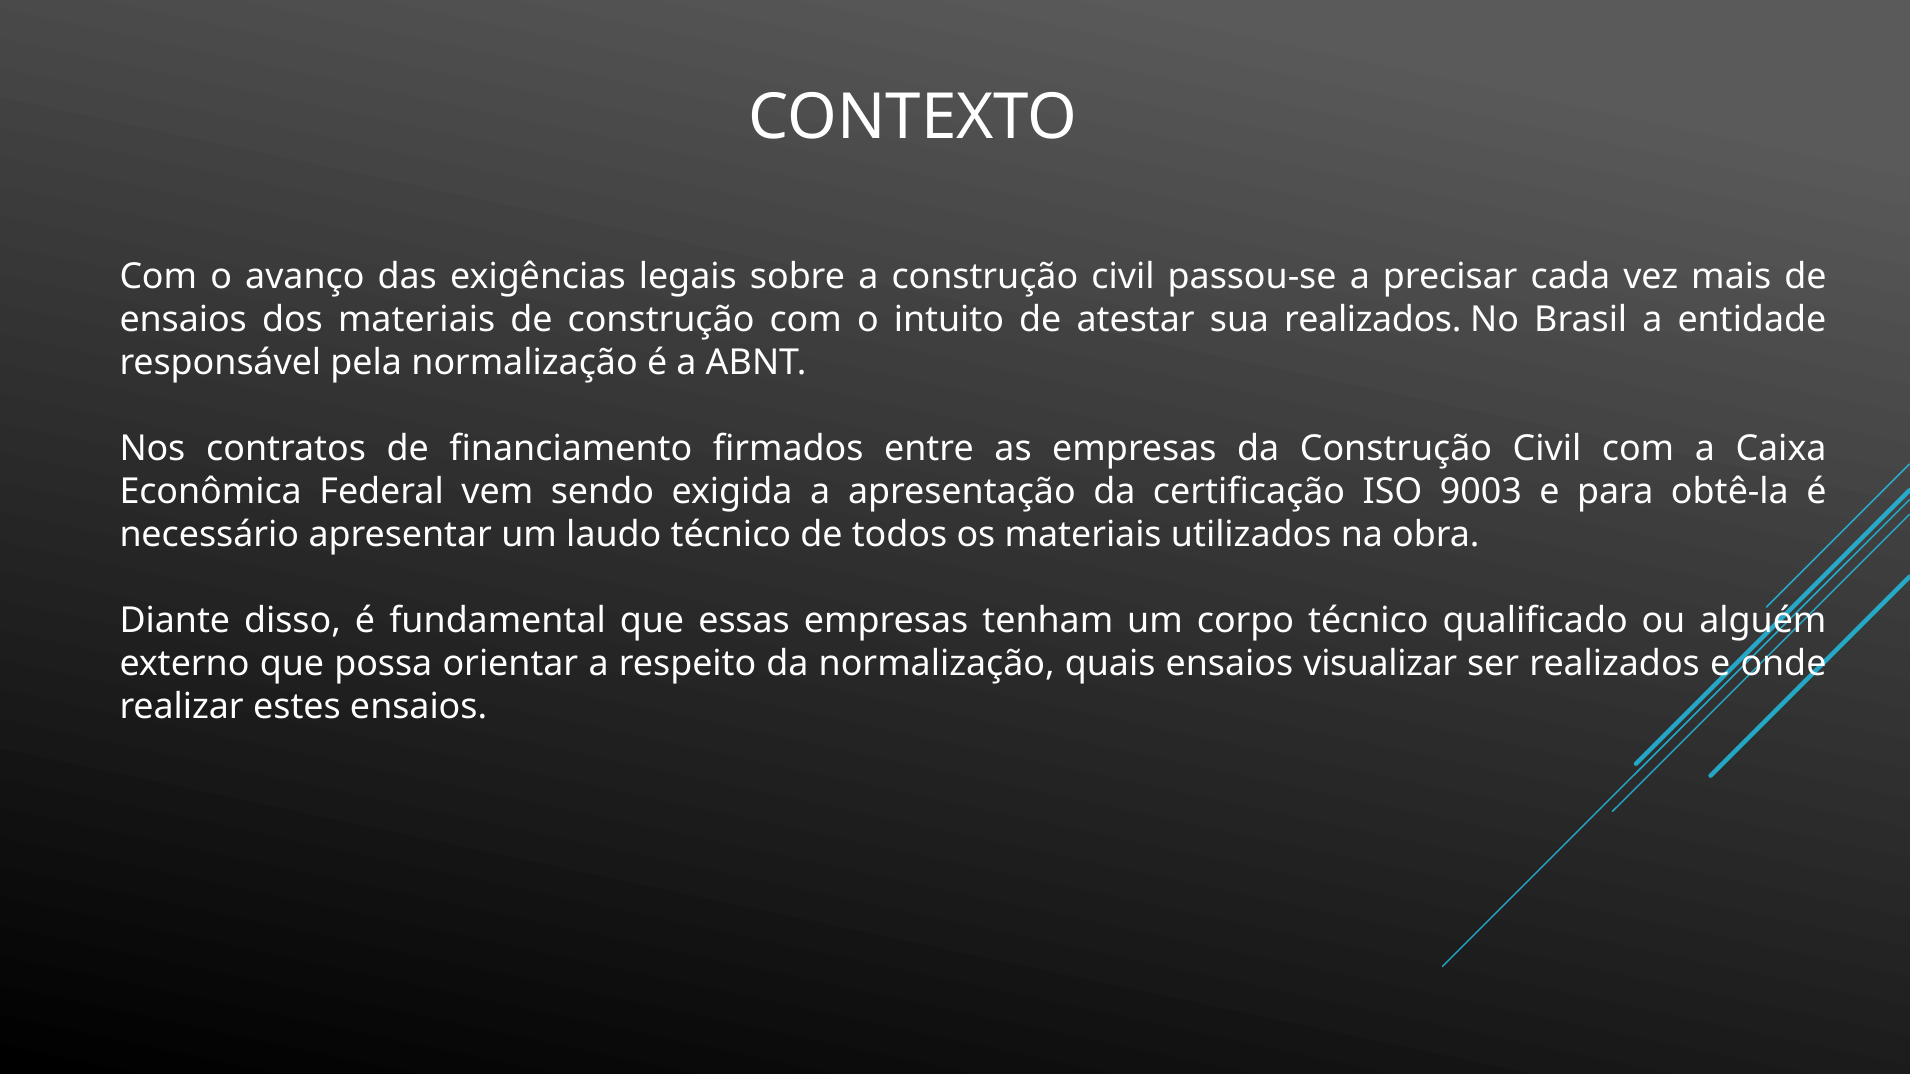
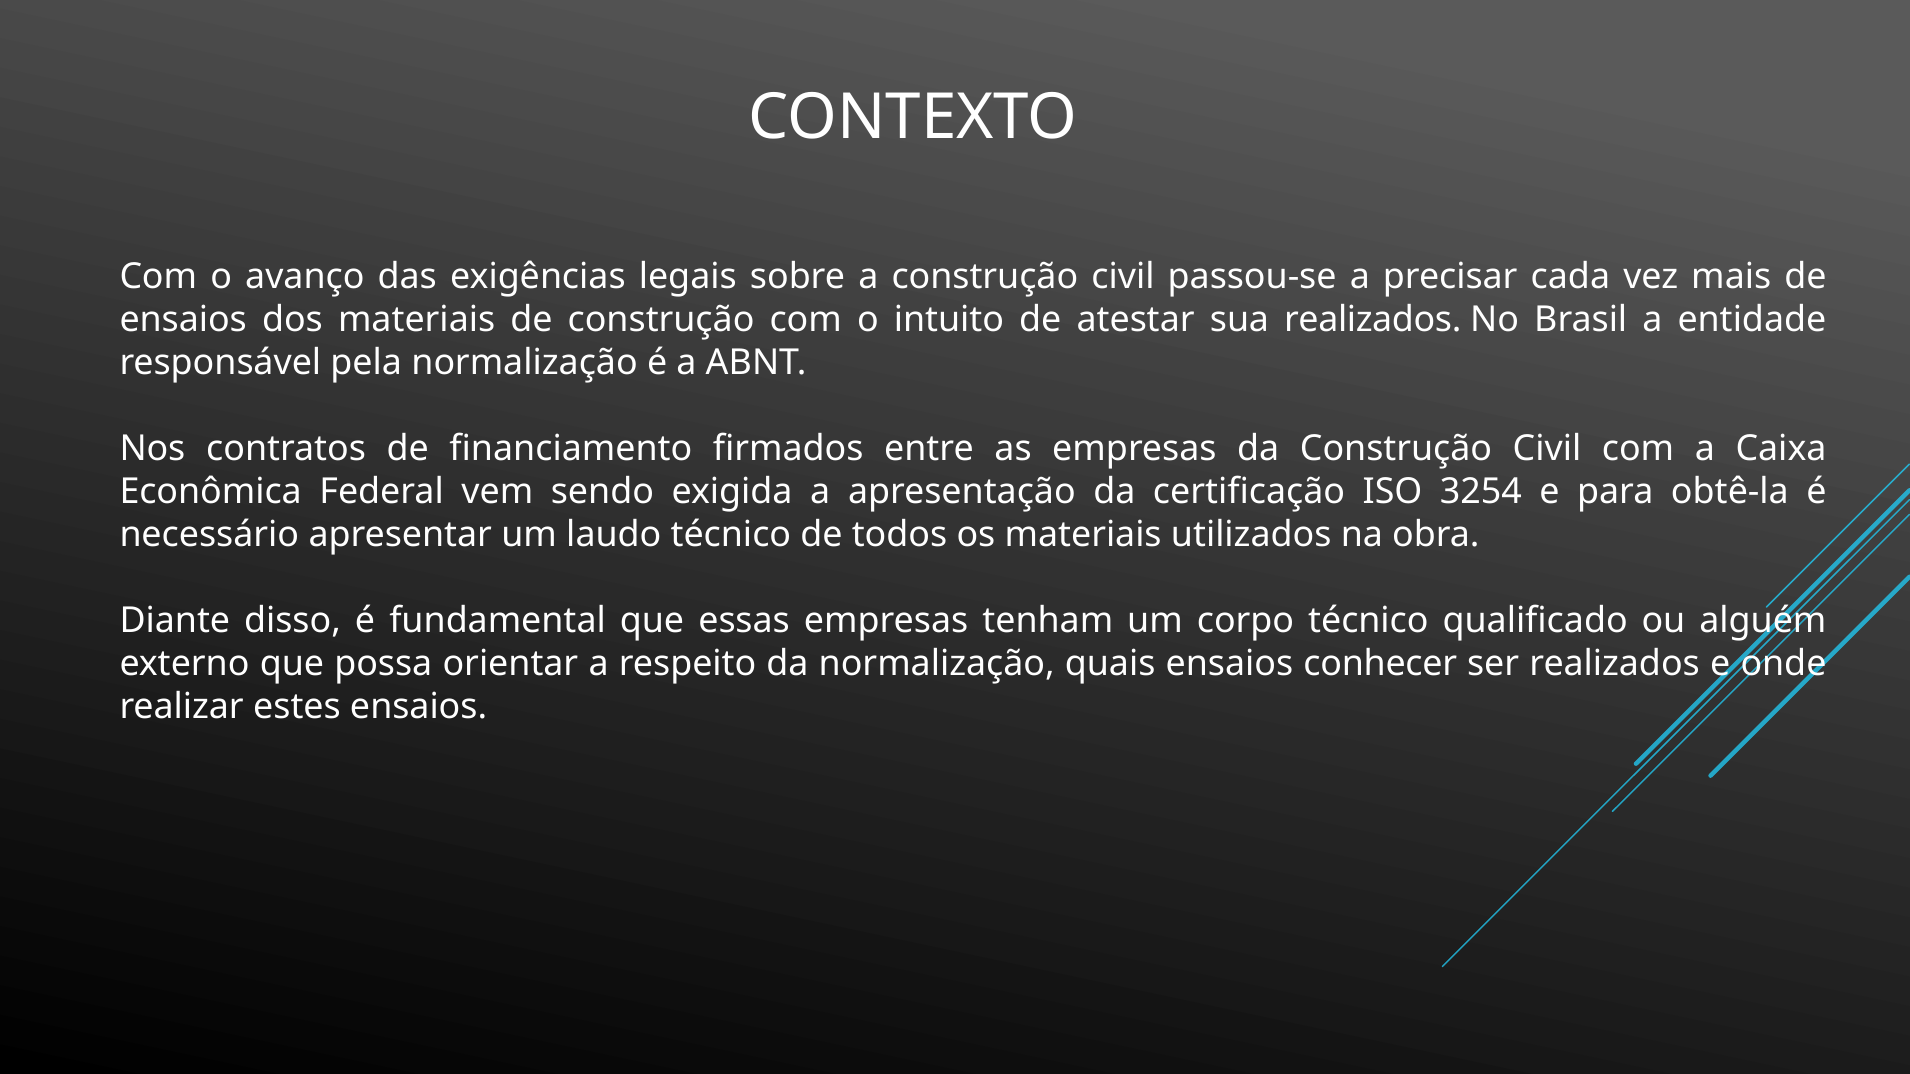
9003: 9003 -> 3254
visualizar: visualizar -> conhecer
